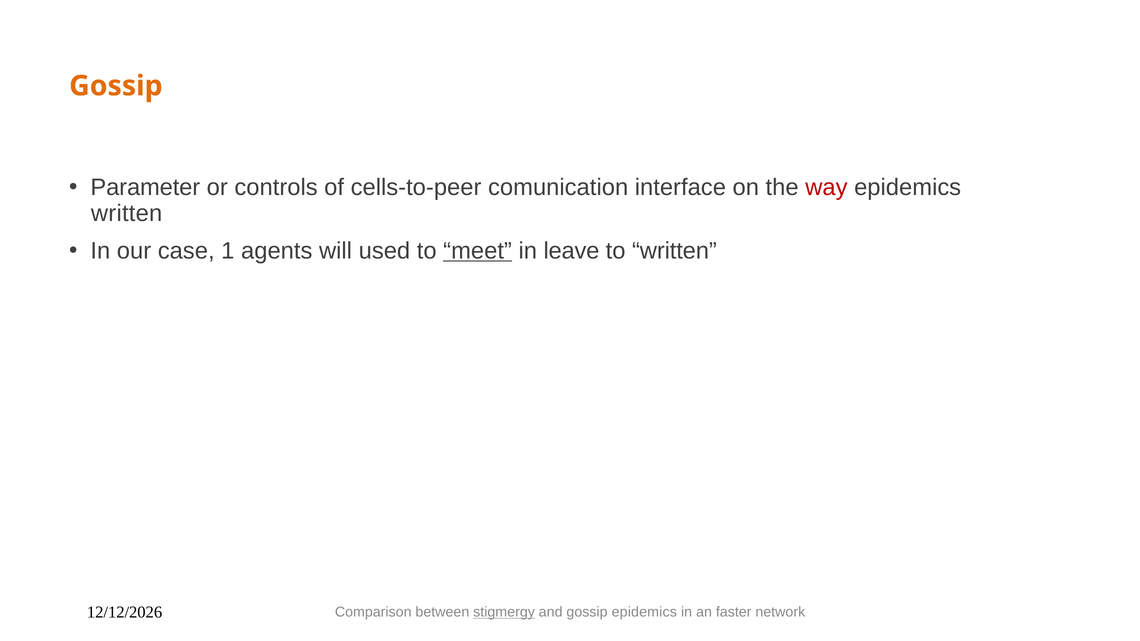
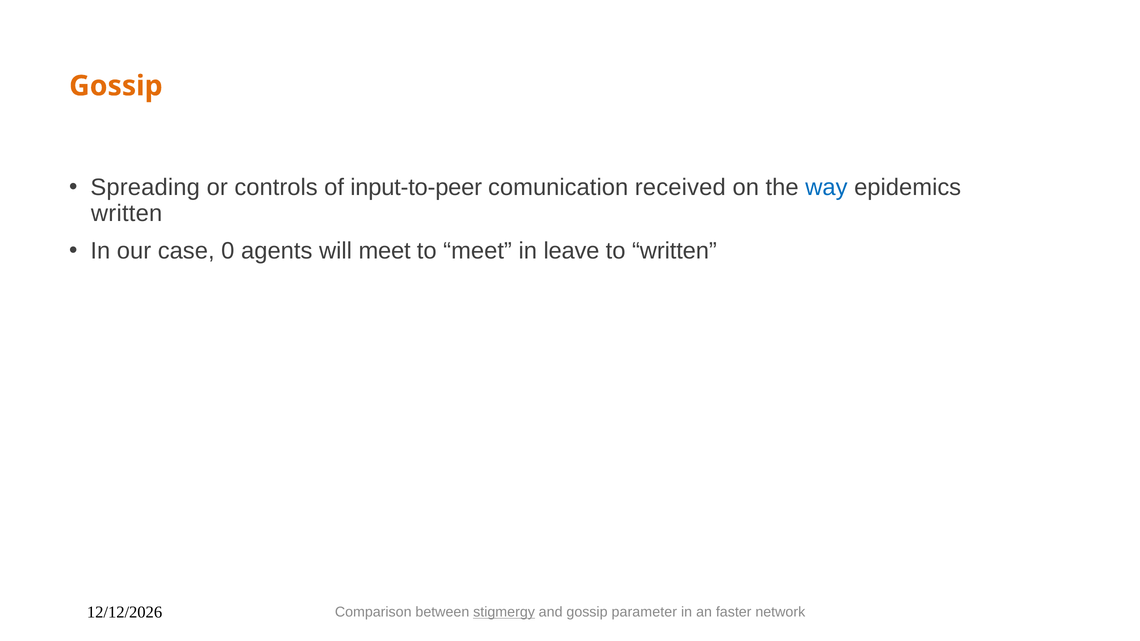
Parameter: Parameter -> Spreading
cells-to-peer: cells-to-peer -> input-to-peer
interface: interface -> received
way colour: red -> blue
1: 1 -> 0
will used: used -> meet
meet at (478, 251) underline: present -> none
gossip epidemics: epidemics -> parameter
